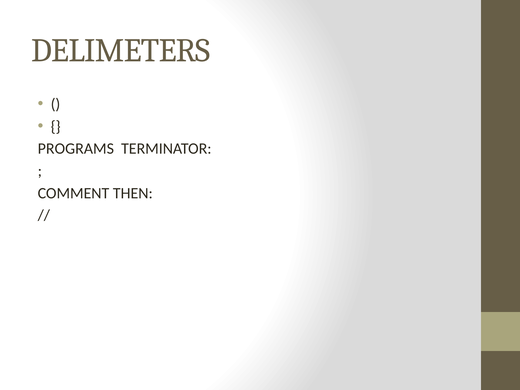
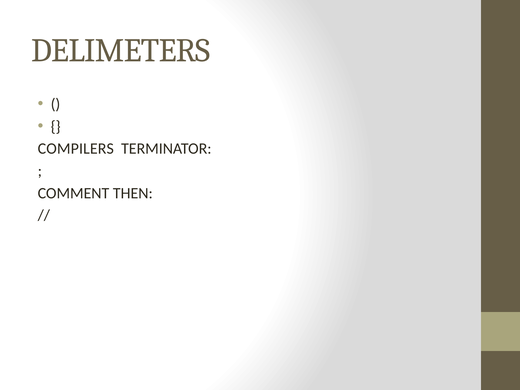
PROGRAMS: PROGRAMS -> COMPILERS
